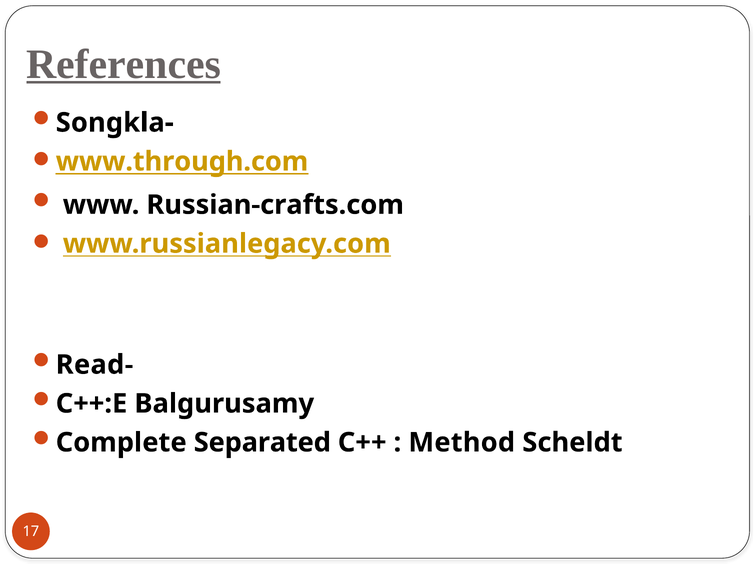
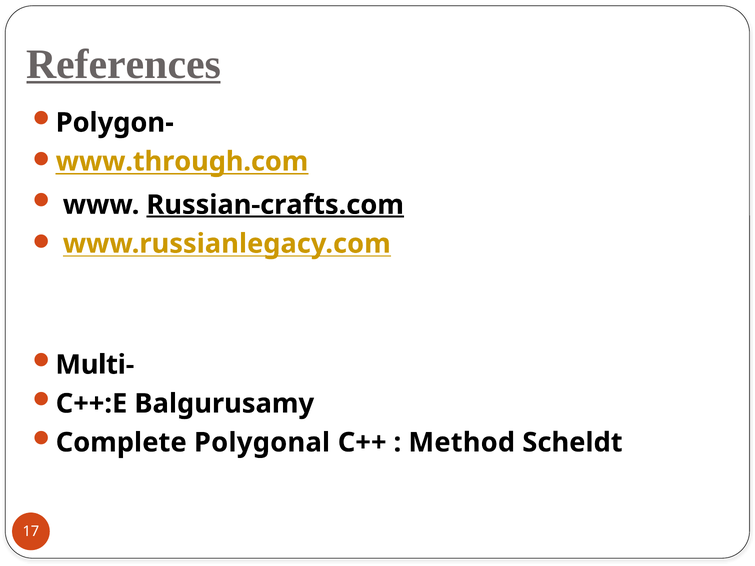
Songkla-: Songkla- -> Polygon-
Russian-crafts.com underline: none -> present
Read-: Read- -> Multi-
Separated: Separated -> Polygonal
